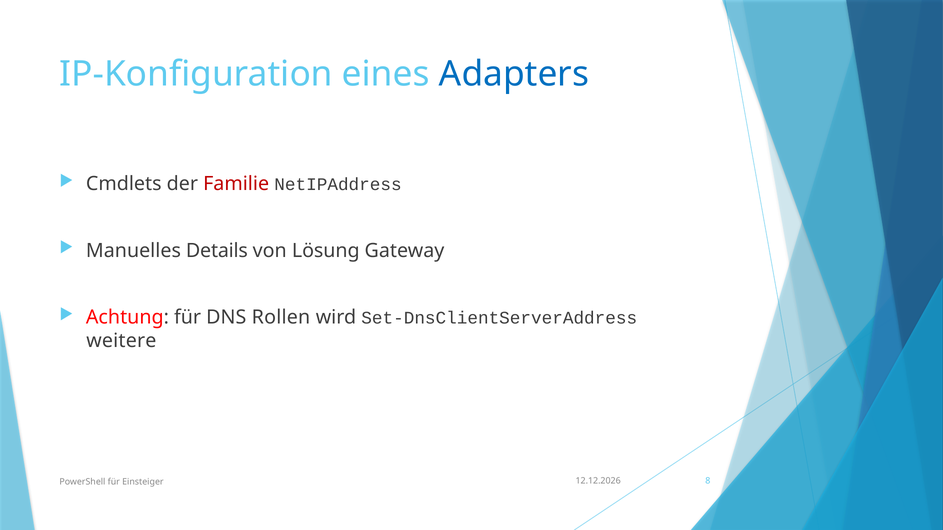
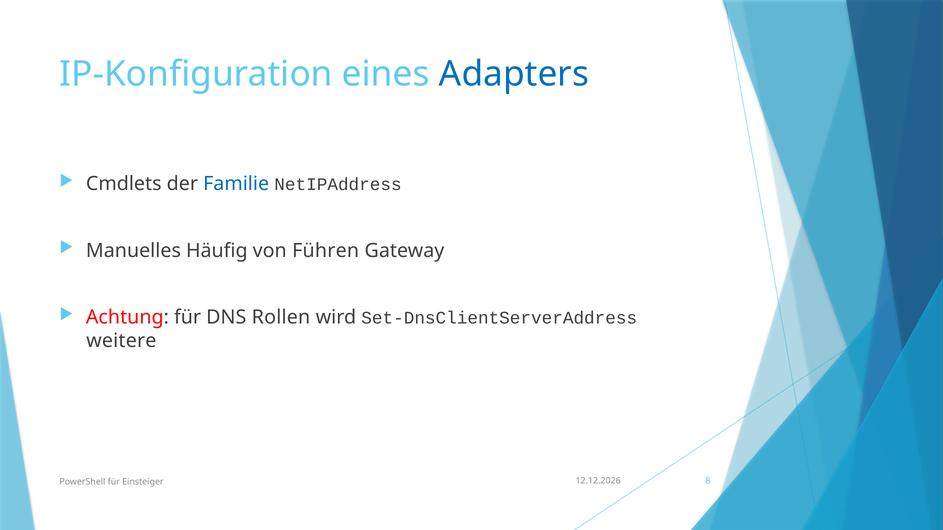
Familie colour: red -> blue
Details: Details -> Häufig
Lösung: Lösung -> Führen
